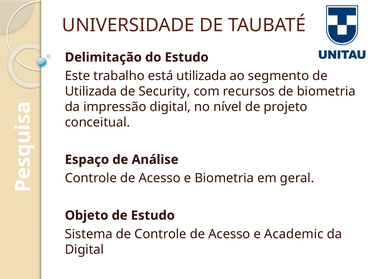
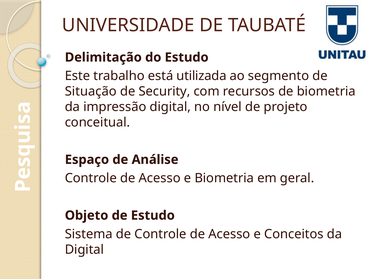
Utilizada at (91, 91): Utilizada -> Situação
Academic: Academic -> Conceitos
